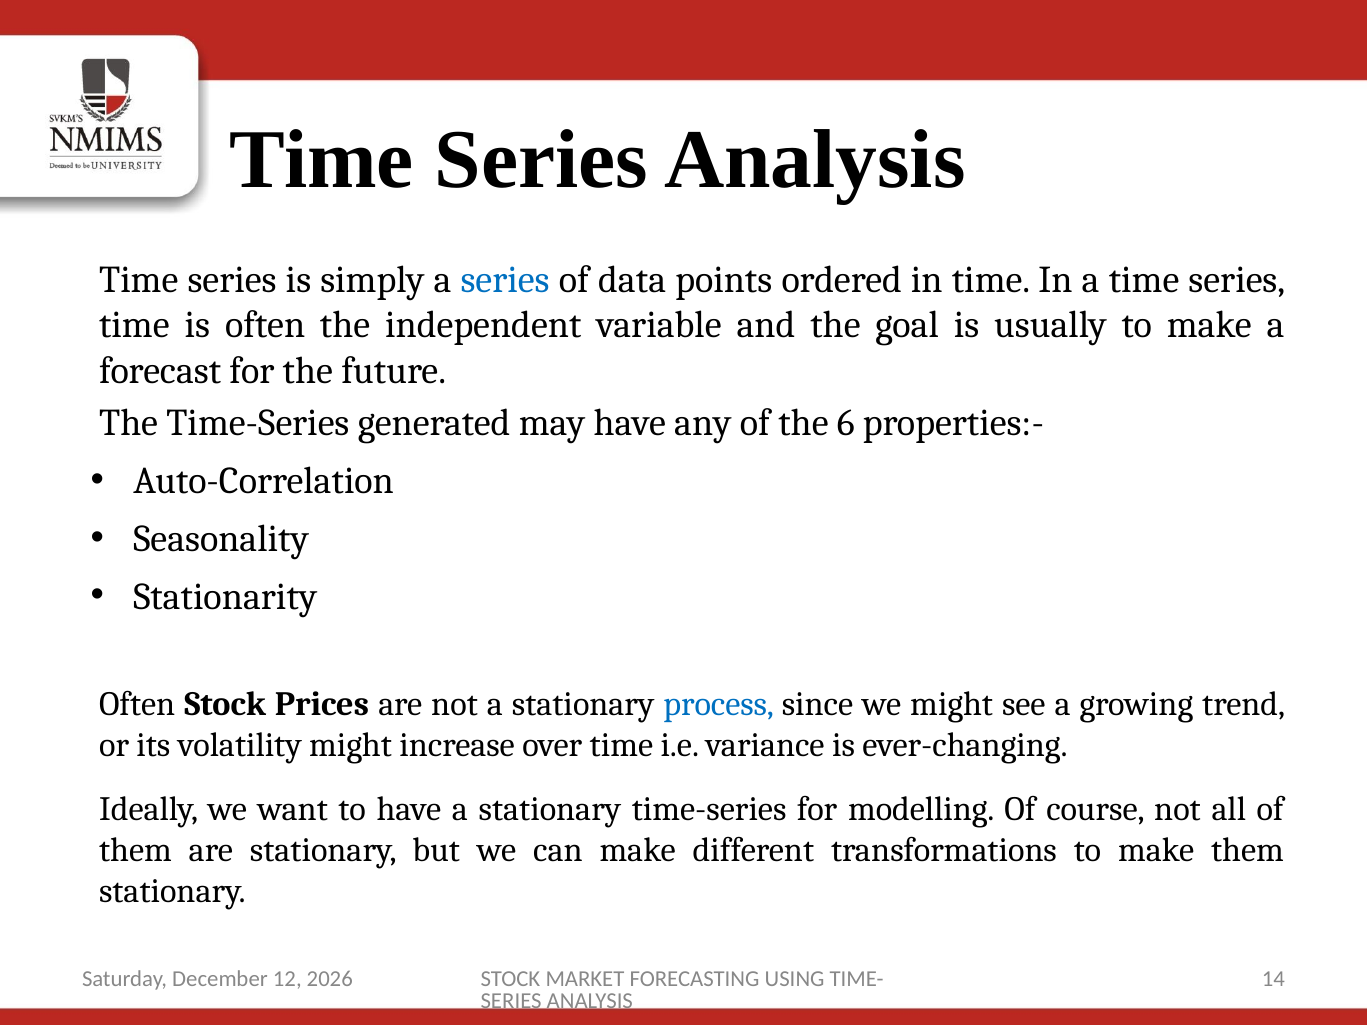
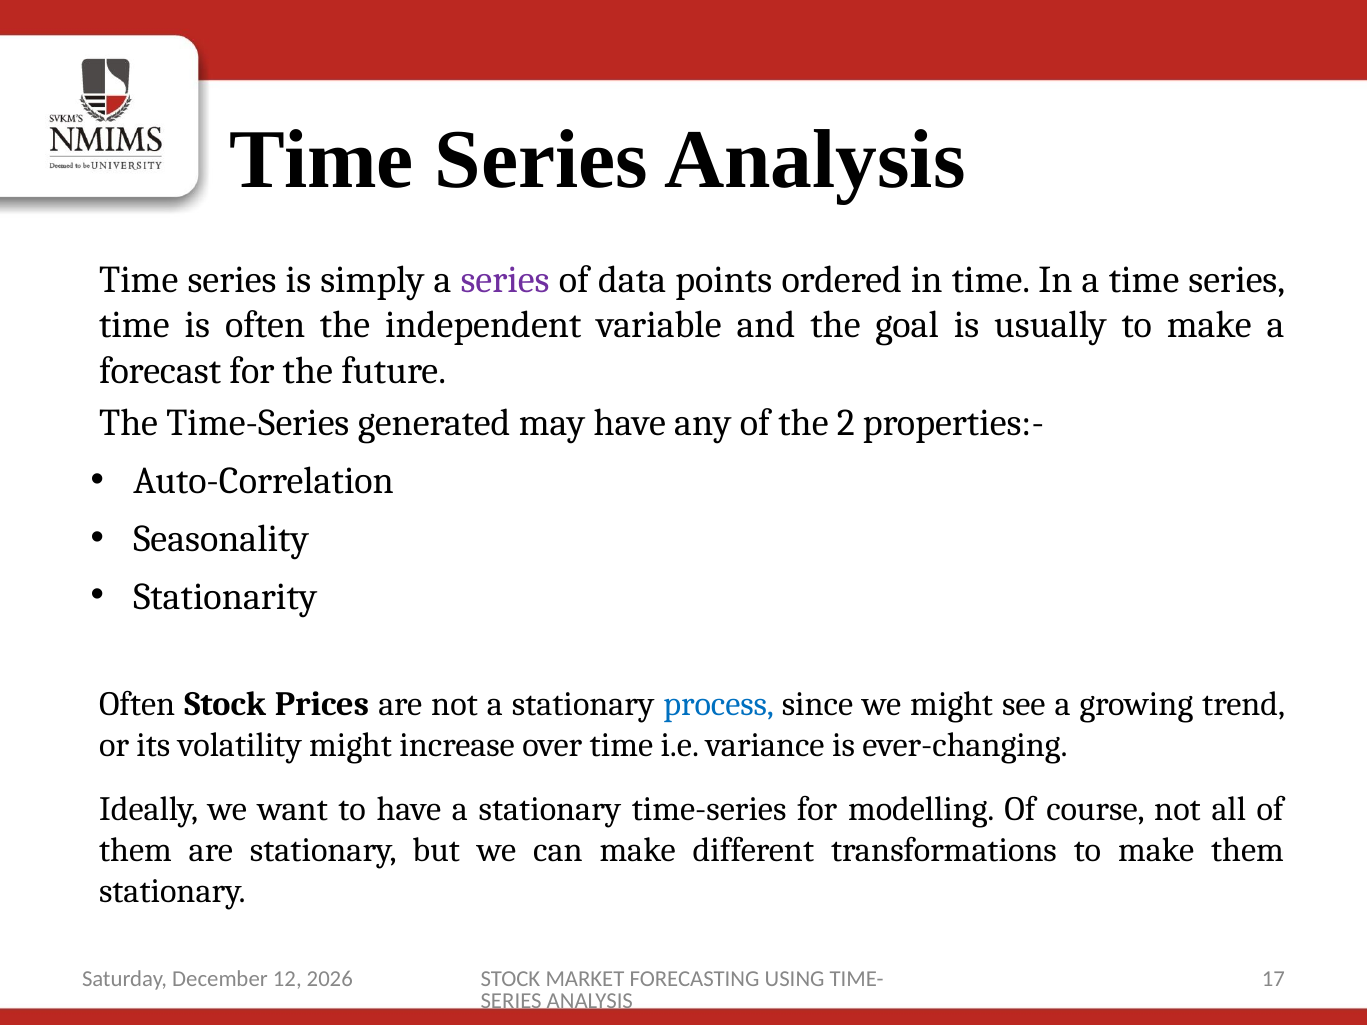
series at (505, 280) colour: blue -> purple
6: 6 -> 2
14: 14 -> 17
